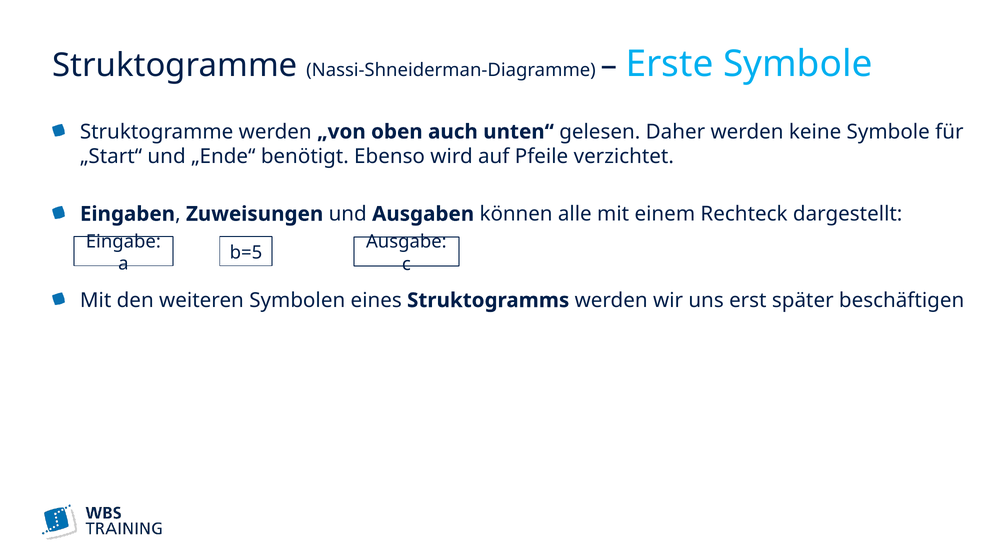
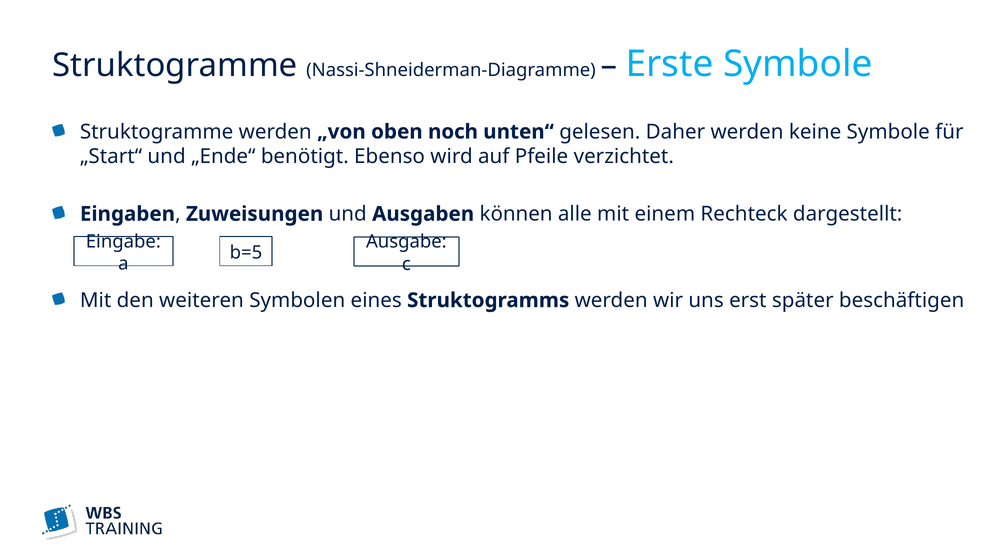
auch: auch -> noch
